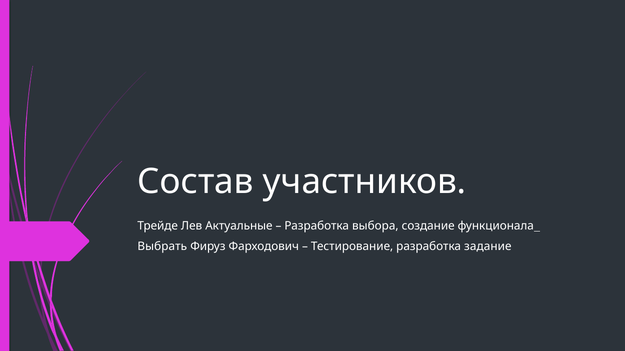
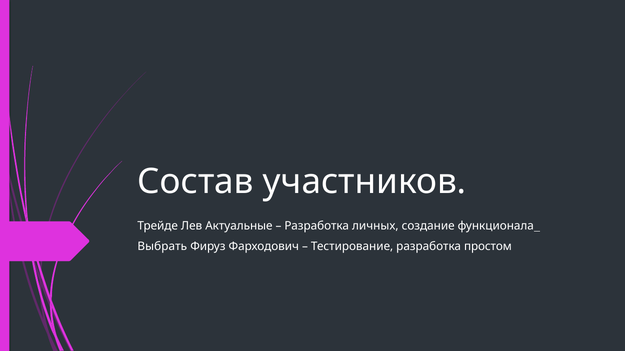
выбора: выбора -> личных
задание: задание -> простом
